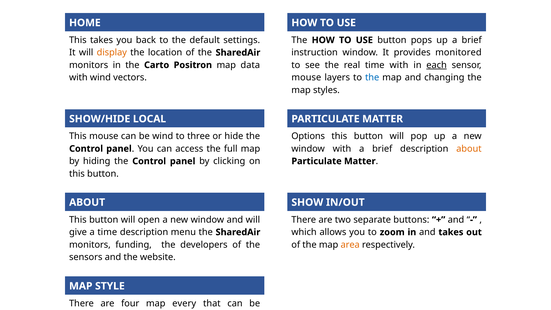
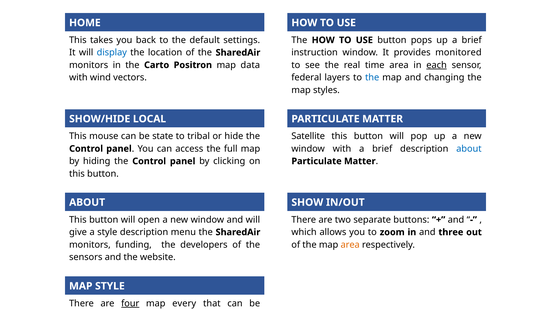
display colour: orange -> blue
time with: with -> area
mouse at (306, 77): mouse -> federal
be wind: wind -> state
three: three -> tribal
Options at (308, 136): Options -> Satellite
about at (469, 149) colour: orange -> blue
a time: time -> style
and takes: takes -> three
four underline: none -> present
